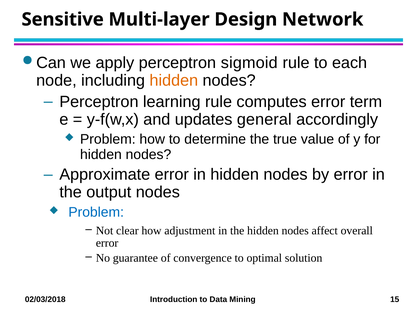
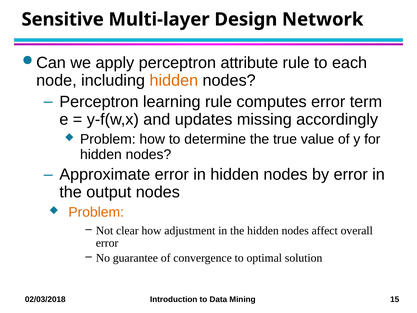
sigmoid: sigmoid -> attribute
general: general -> missing
Problem at (96, 212) colour: blue -> orange
